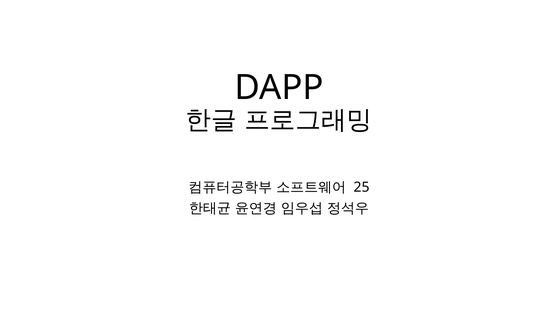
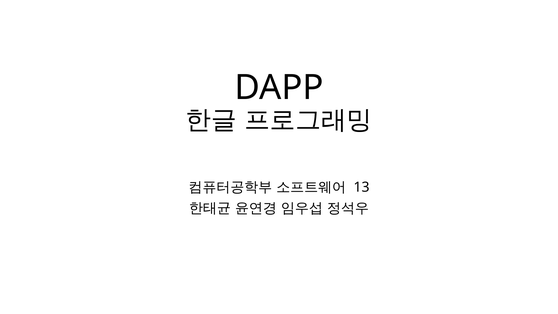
25: 25 -> 13
